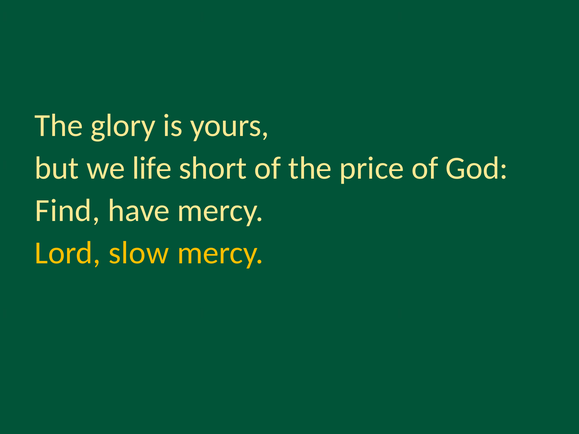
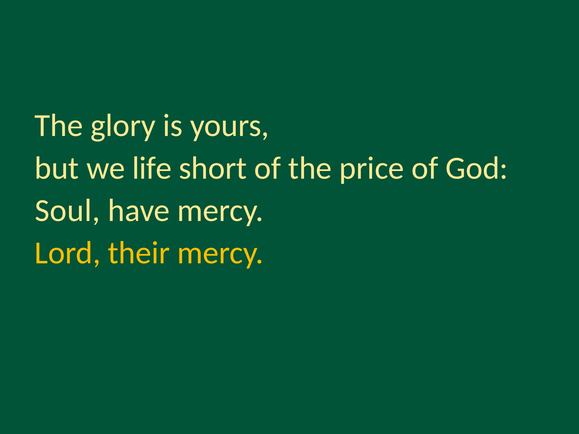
Find: Find -> Soul
slow: slow -> their
